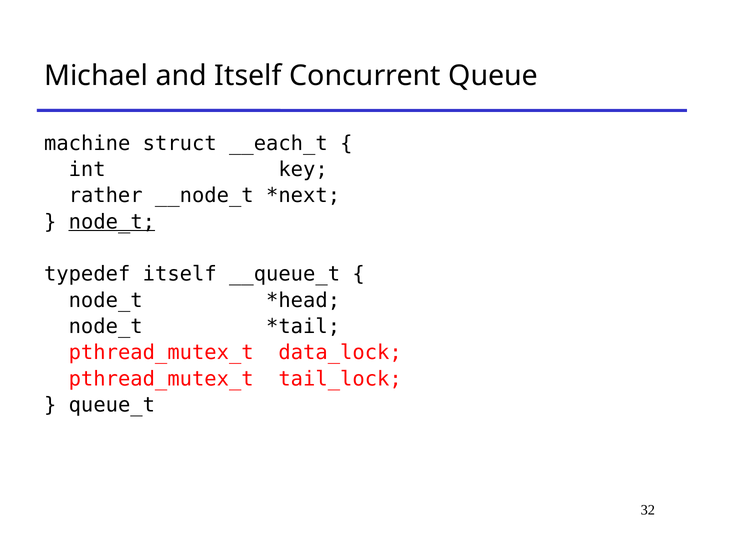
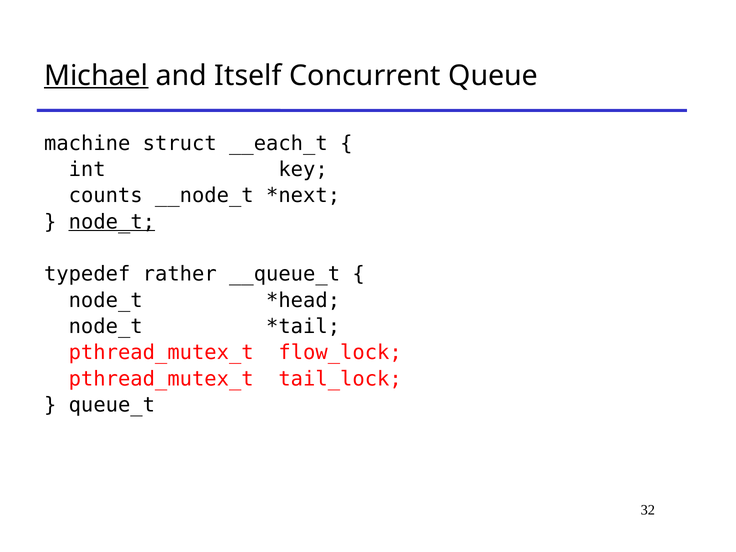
Michael underline: none -> present
rather: rather -> counts
typedef itself: itself -> rather
data_lock: data_lock -> flow_lock
